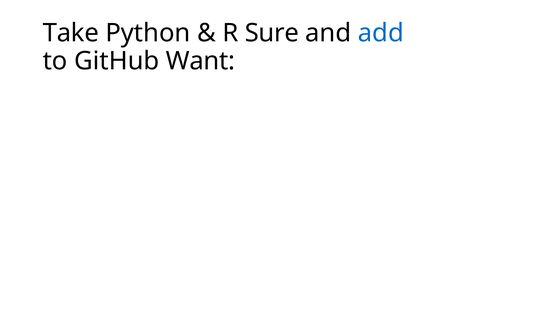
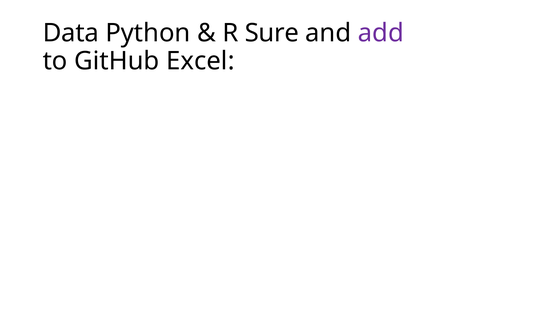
Take: Take -> Data
add colour: blue -> purple
Want: Want -> Excel
